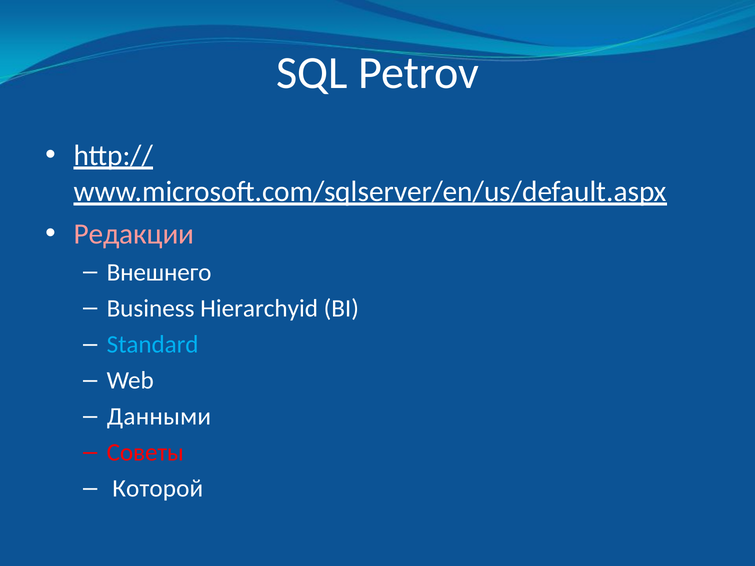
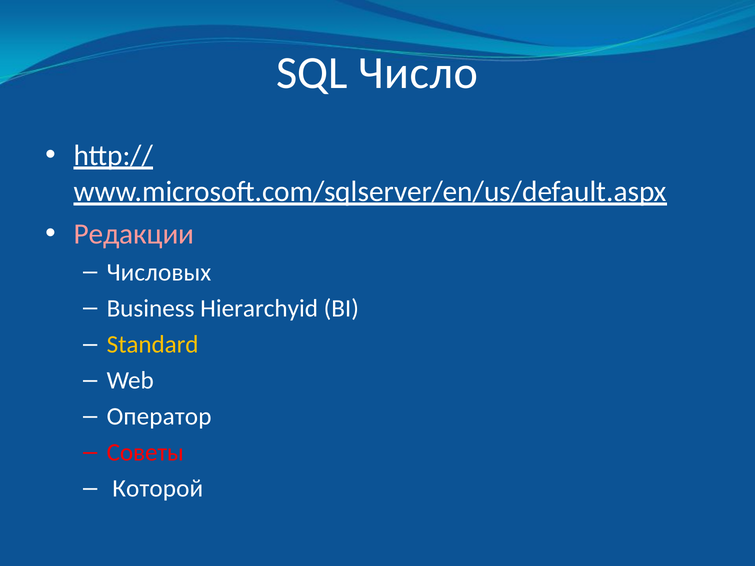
Petrov: Petrov -> Число
Внешнего: Внешнего -> Числовых
Standard colour: light blue -> yellow
Данными: Данными -> Оператор
